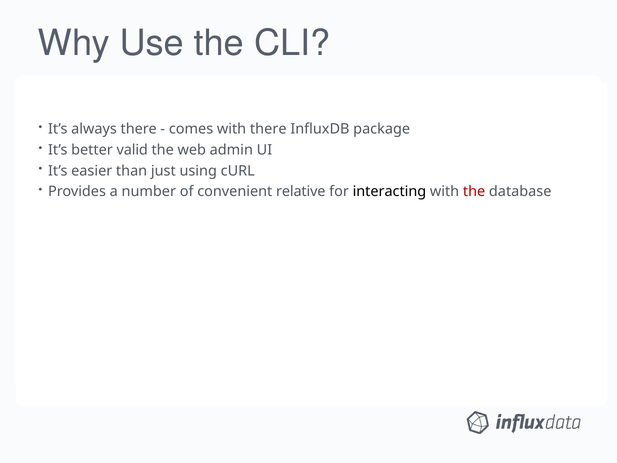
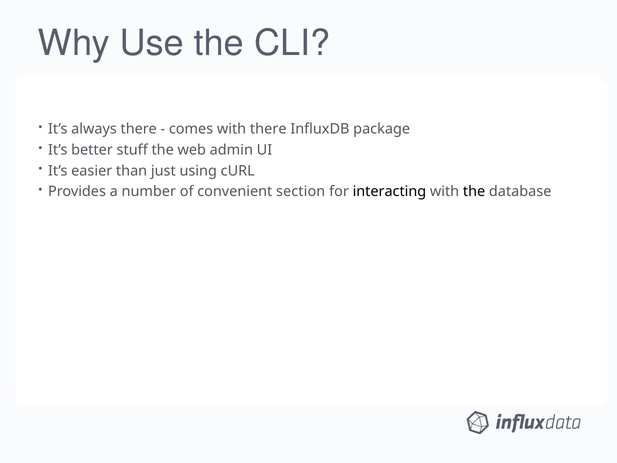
valid: valid -> stuff
relative: relative -> section
the at (474, 192) colour: red -> black
